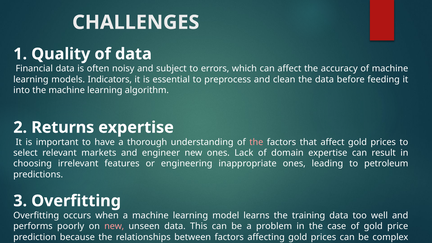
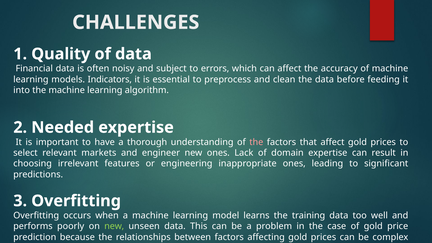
Returns: Returns -> Needed
petroleum: petroleum -> significant
new at (114, 226) colour: pink -> light green
